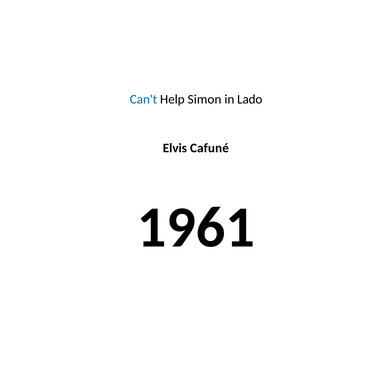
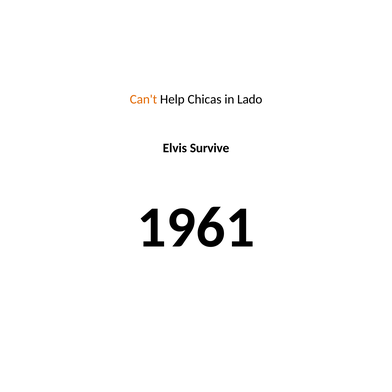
Can't colour: blue -> orange
Simon: Simon -> Chicas
Cafuné: Cafuné -> Survive
